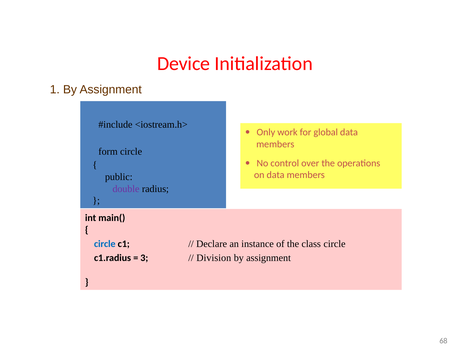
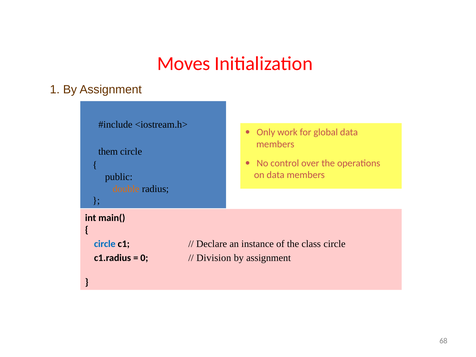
Device: Device -> Moves
form: form -> them
double colour: purple -> orange
3: 3 -> 0
